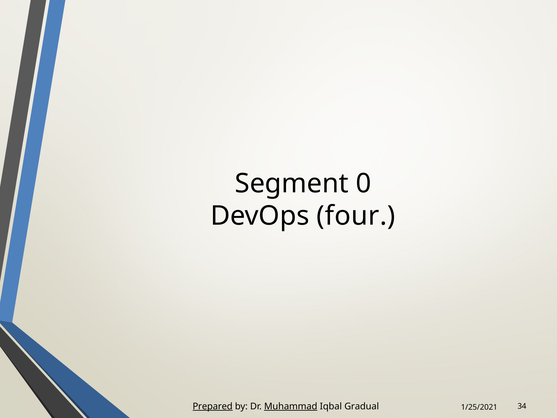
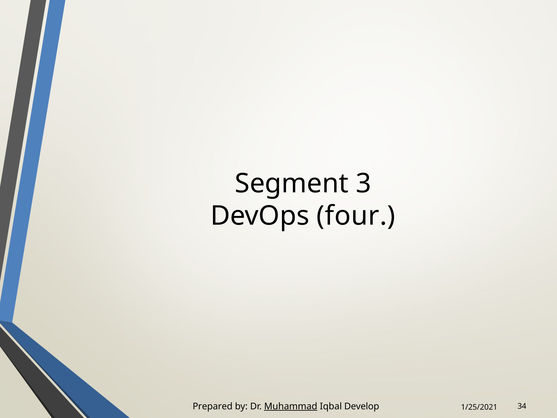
0: 0 -> 3
Prepared underline: present -> none
Gradual: Gradual -> Develop
